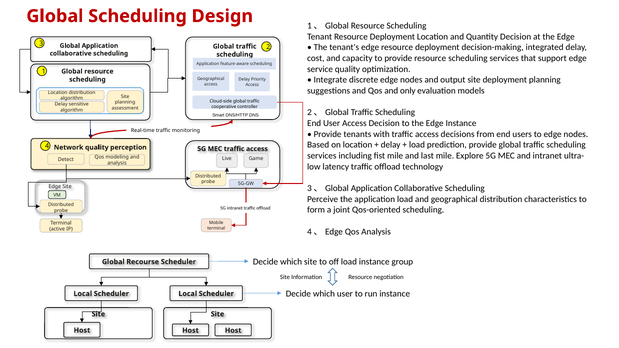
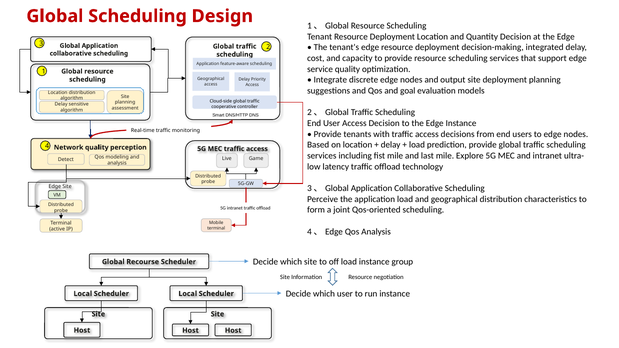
only: only -> goal
